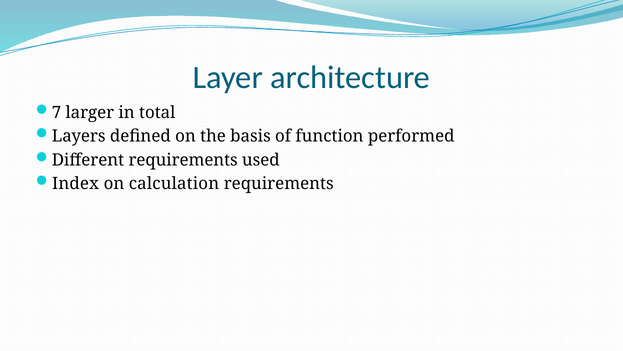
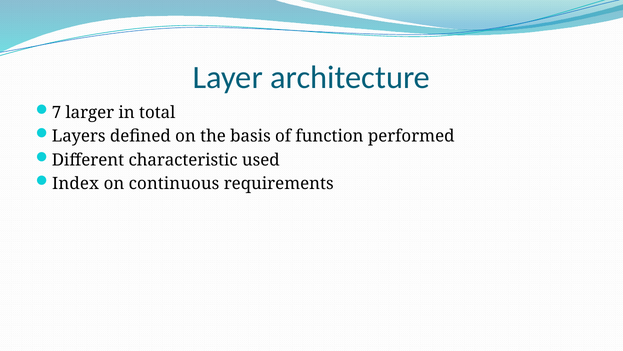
Different requirements: requirements -> characteristic
calculation: calculation -> continuous
